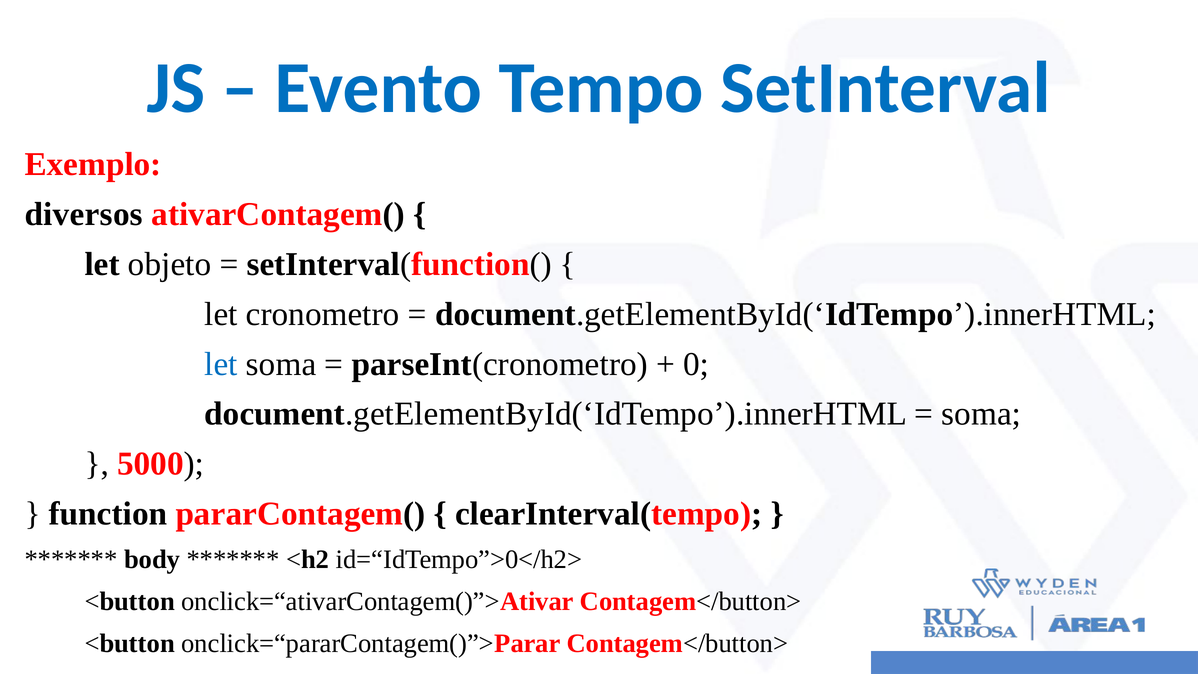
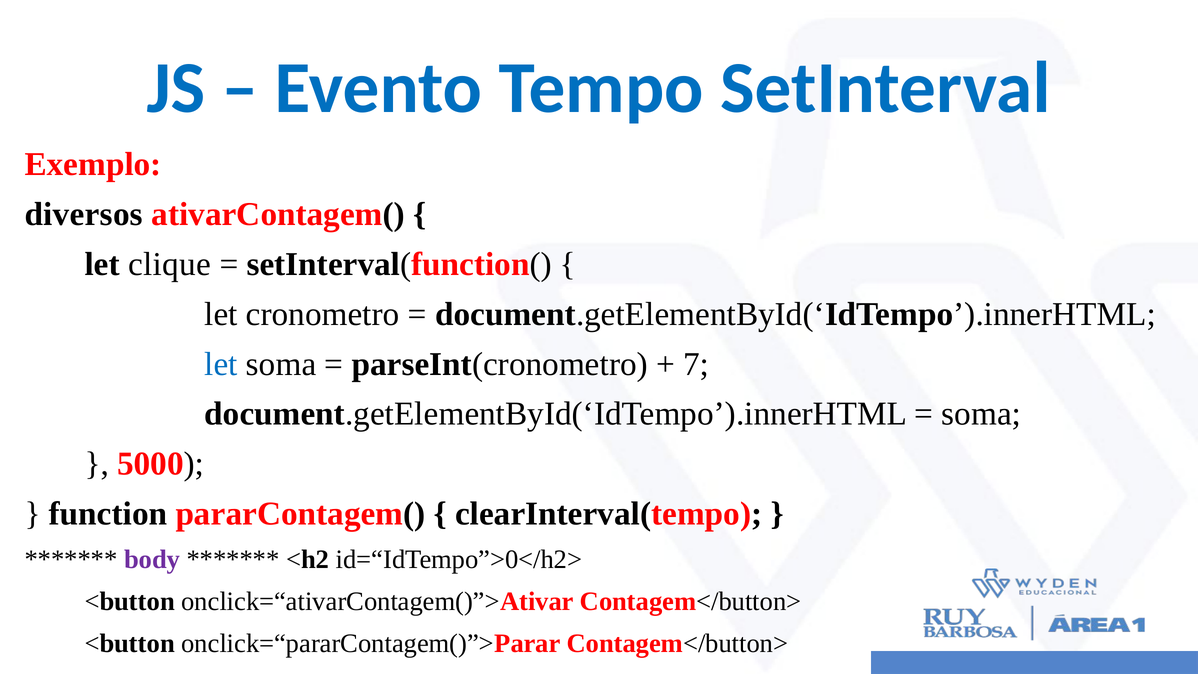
objeto: objeto -> clique
0: 0 -> 7
body colour: black -> purple
